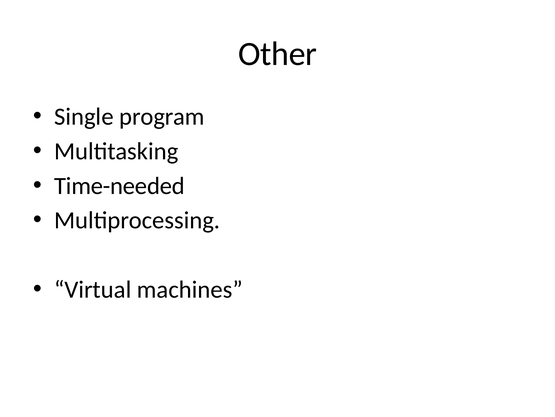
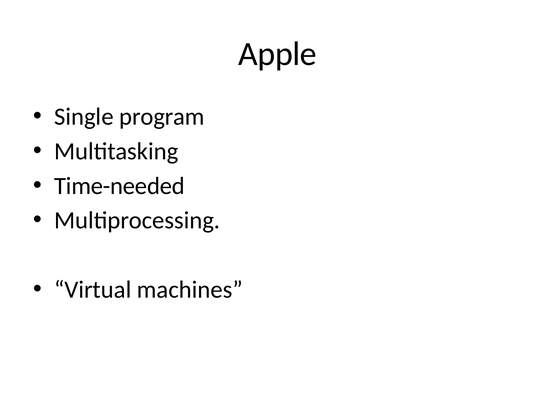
Other: Other -> Apple
